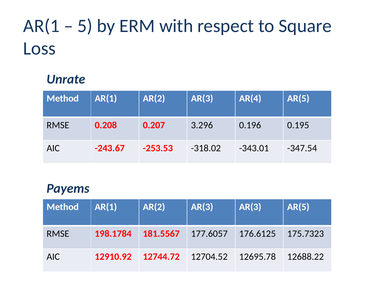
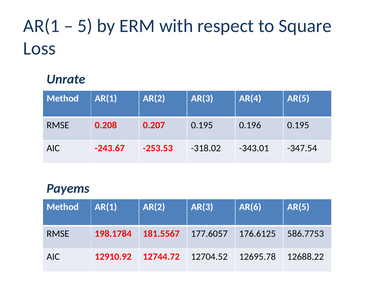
0.207 3.296: 3.296 -> 0.195
AR(3 AR(3: AR(3 -> AR(6
175.7323: 175.7323 -> 586.7753
